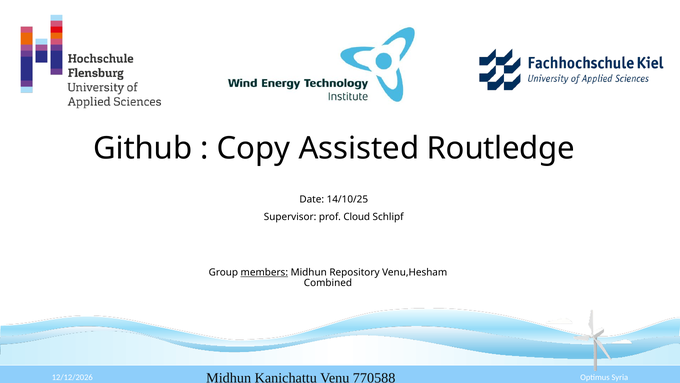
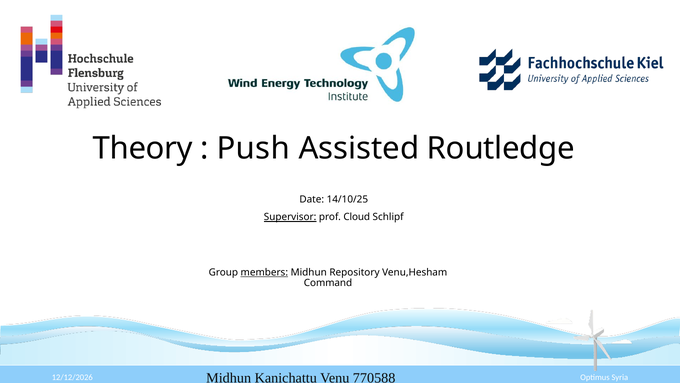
Github: Github -> Theory
Copy: Copy -> Push
Supervisor underline: none -> present
Combined: Combined -> Command
